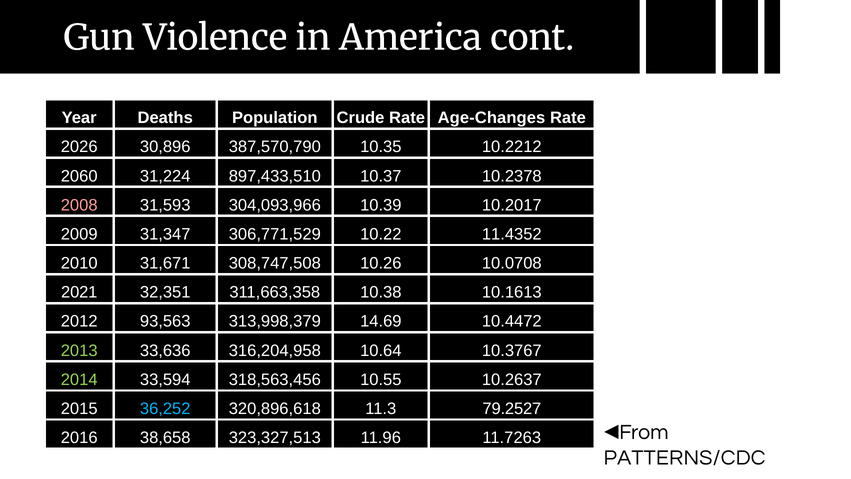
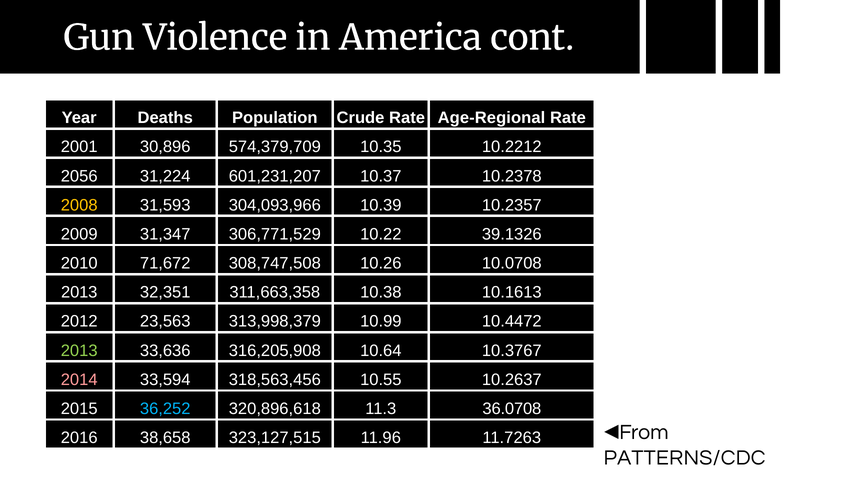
Age-Changes: Age-Changes -> Age-Regional
2026: 2026 -> 2001
387,570,790: 387,570,790 -> 574,379,709
2060: 2060 -> 2056
897,433,510: 897,433,510 -> 601,231,207
2008 colour: pink -> yellow
10.2017: 10.2017 -> 10.2357
11.4352: 11.4352 -> 39.1326
31,671: 31,671 -> 71,672
2021 at (79, 292): 2021 -> 2013
93,563: 93,563 -> 23,563
14.69: 14.69 -> 10.99
316,204,958: 316,204,958 -> 316,205,908
2014 colour: light green -> pink
79.2527: 79.2527 -> 36.0708
323,327,513: 323,327,513 -> 323,127,515
